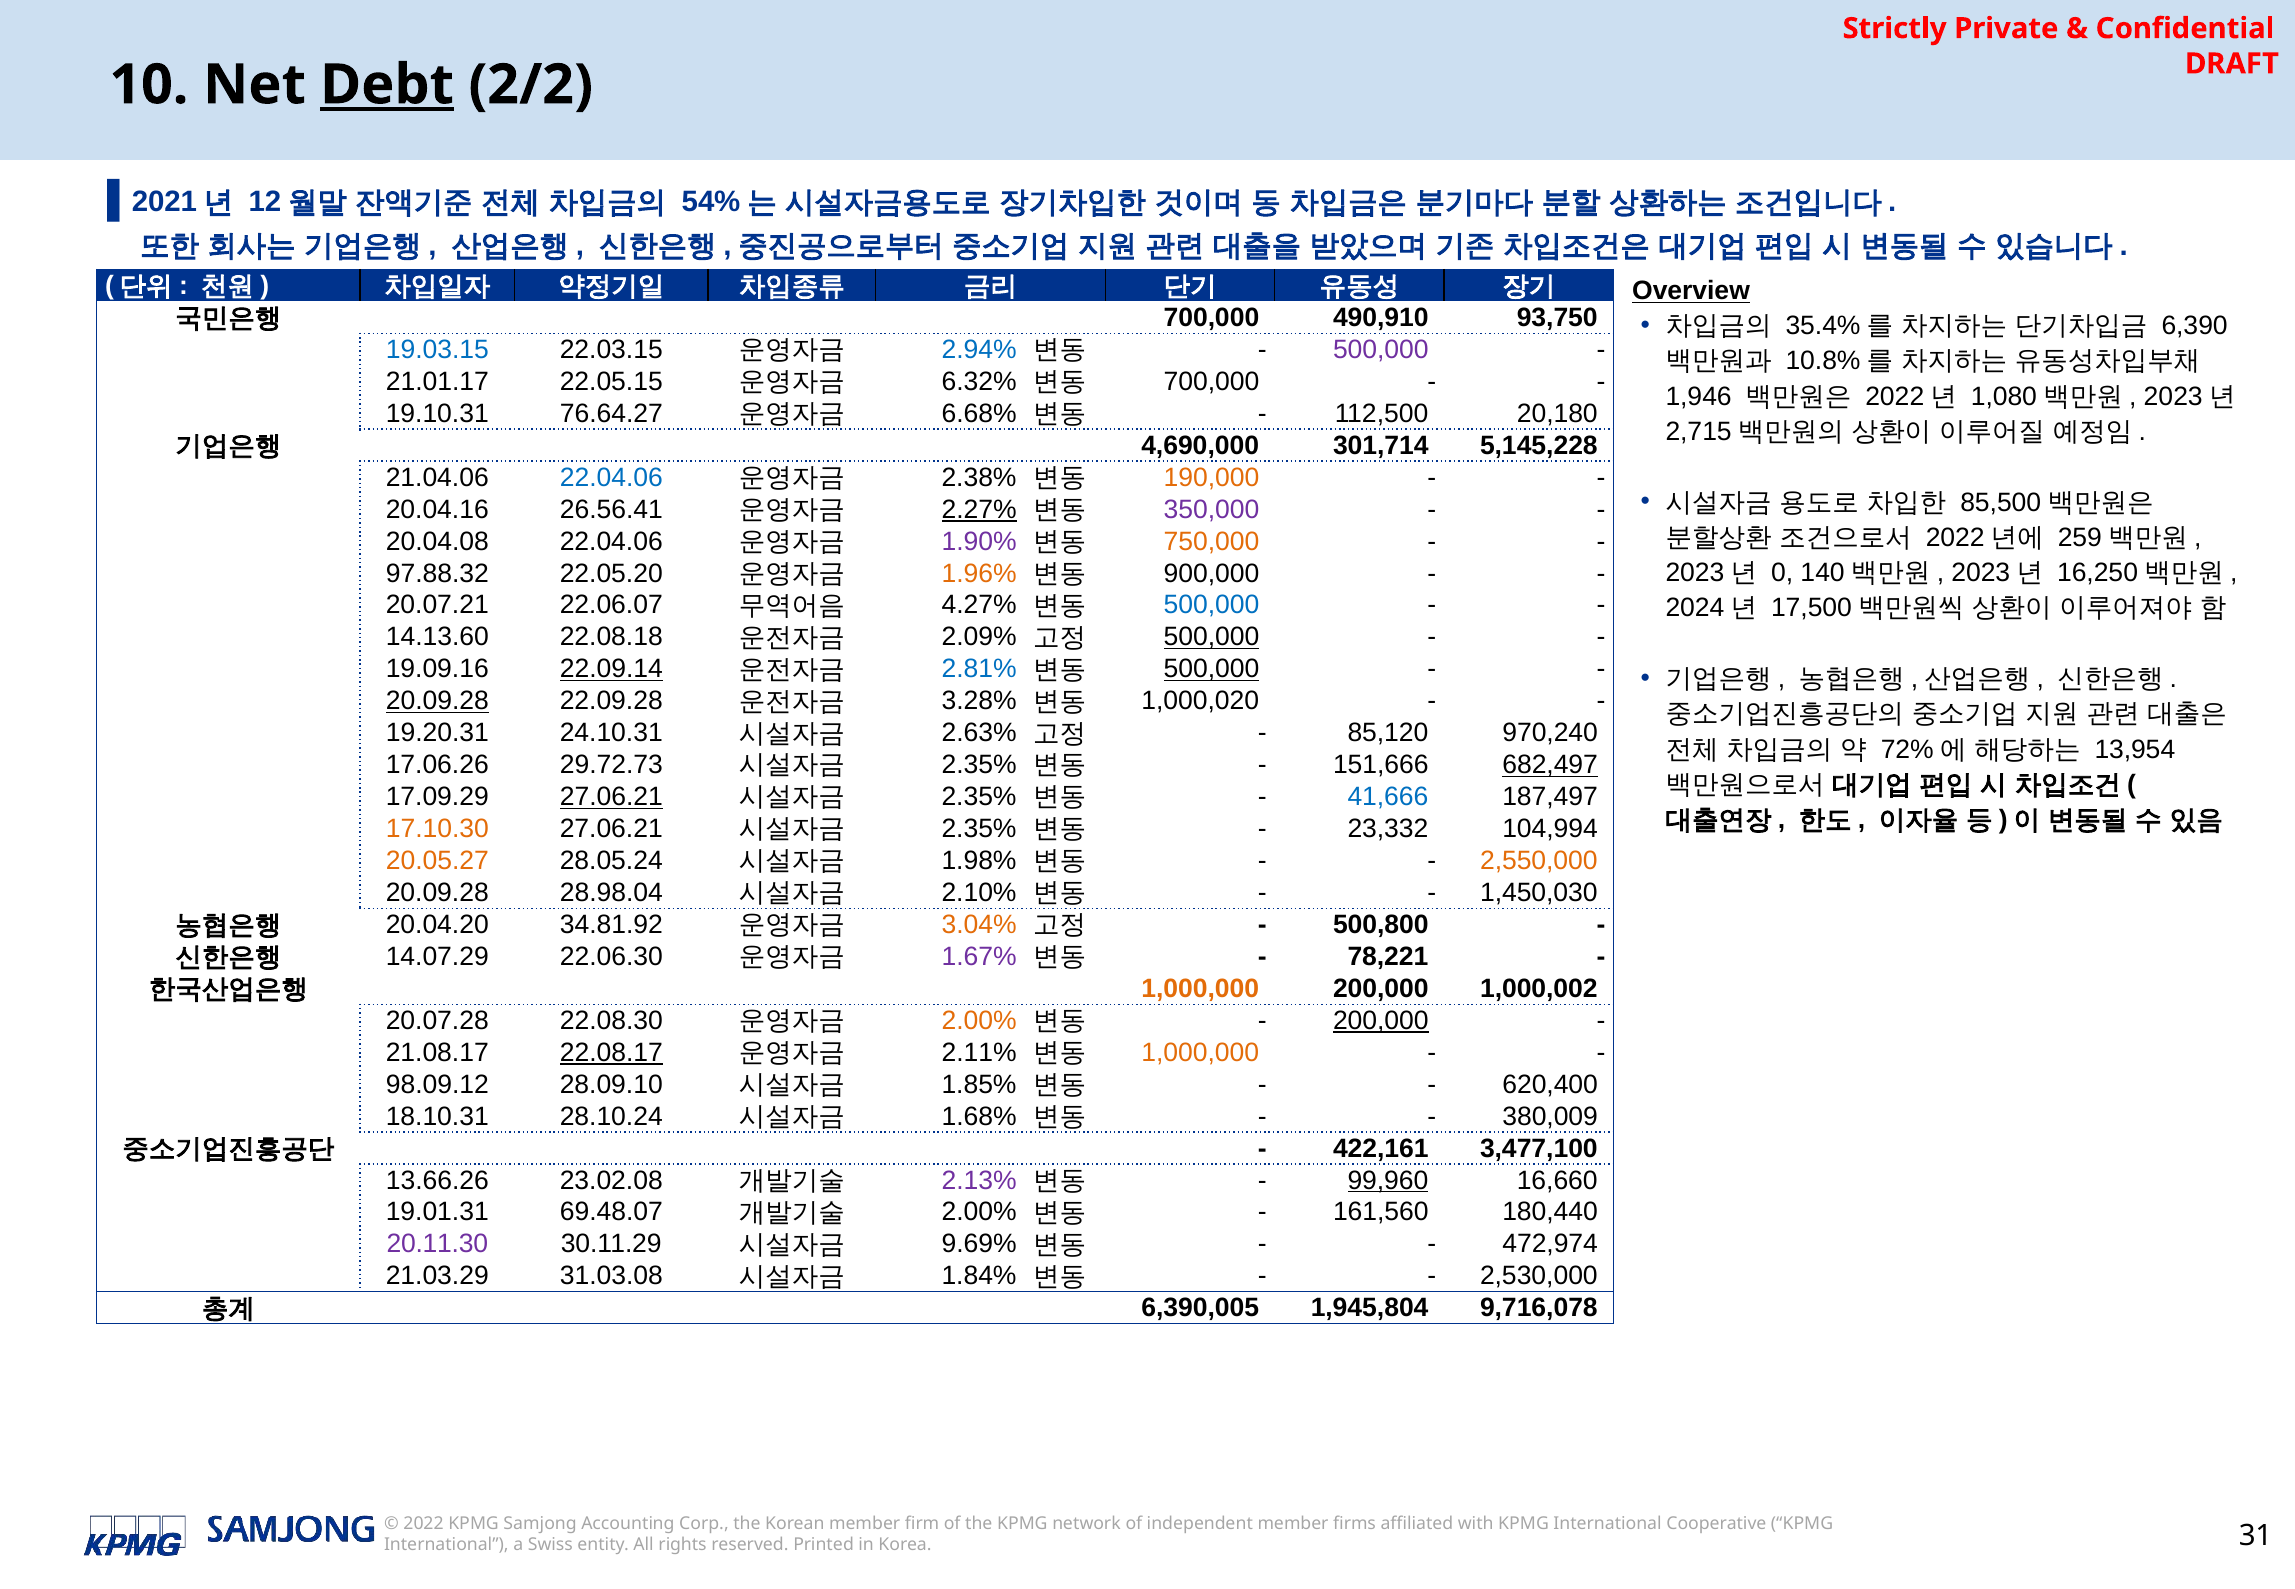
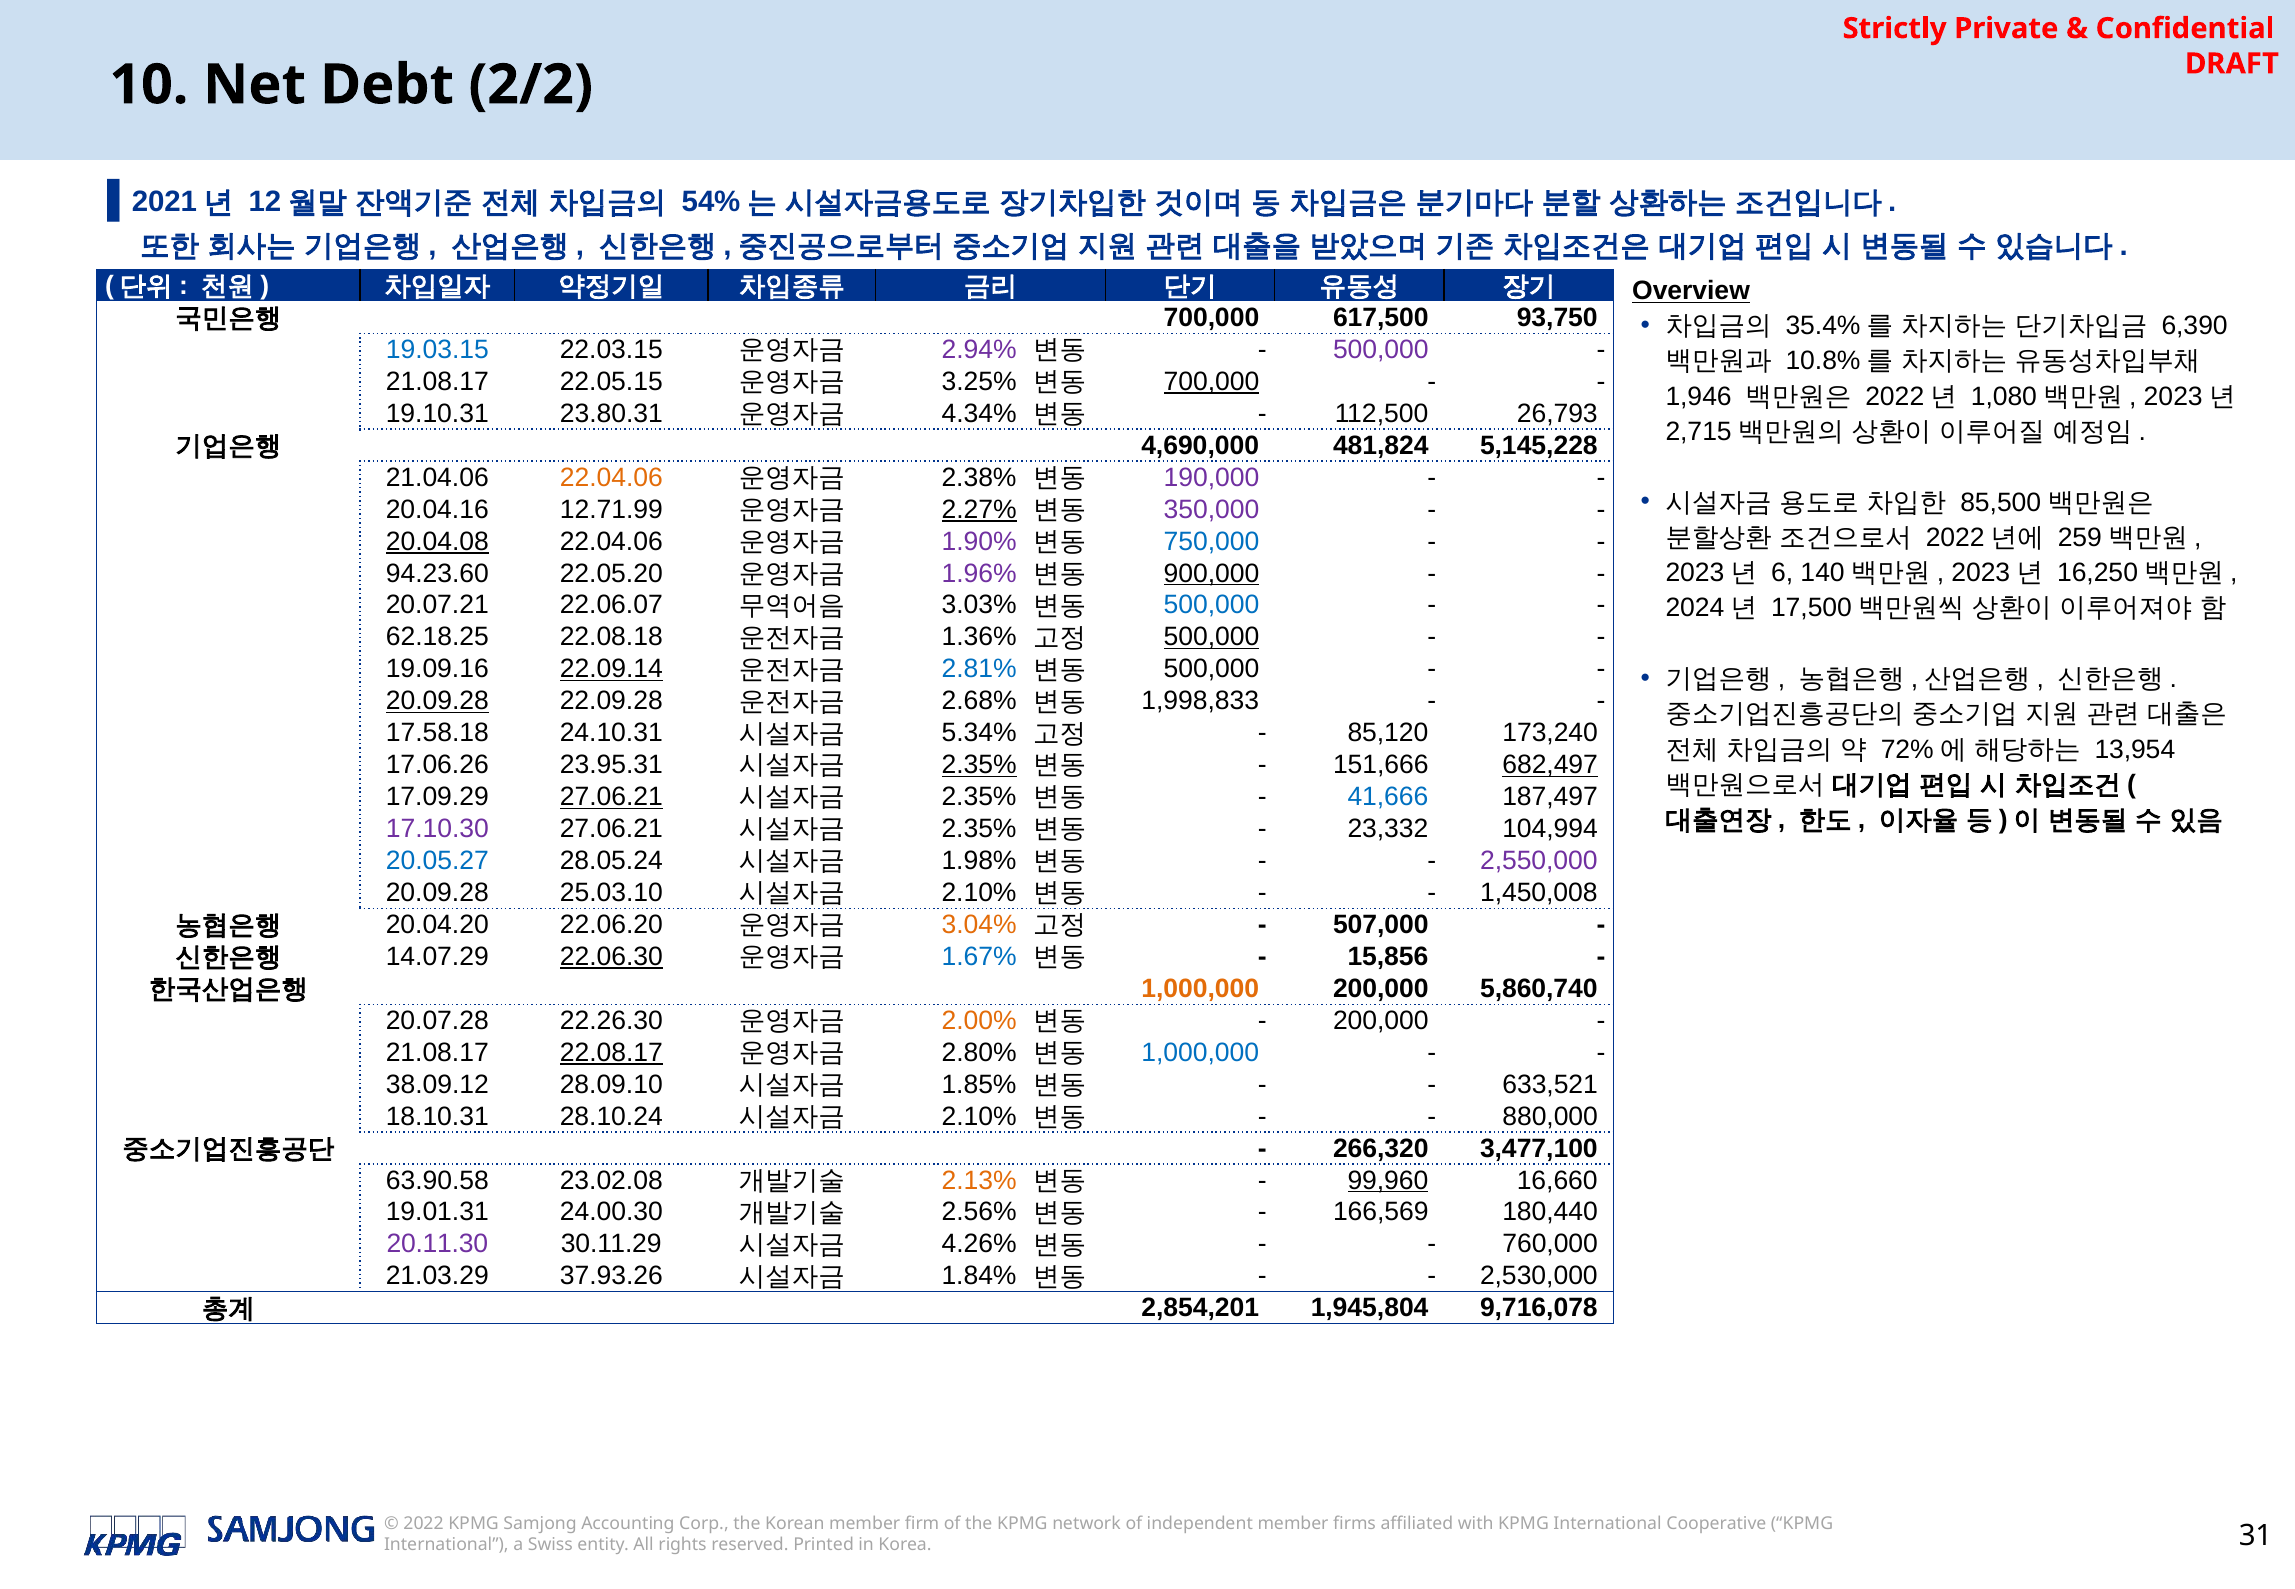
Debt underline: present -> none
490,910: 490,910 -> 617,500
2.94% colour: blue -> purple
21.01.17 at (437, 382): 21.01.17 -> 21.08.17
6.32%: 6.32% -> 3.25%
700,000 at (1212, 382) underline: none -> present
76.64.27: 76.64.27 -> 23.80.31
6.68%: 6.68% -> 4.34%
20,180: 20,180 -> 26,793
301,714: 301,714 -> 481,824
22.04.06 at (611, 477) colour: blue -> orange
190,000 colour: orange -> purple
26.56.41: 26.56.41 -> 12.71.99
20.04.08 underline: none -> present
750,000 colour: orange -> blue
0: 0 -> 6
97.88.32: 97.88.32 -> 94.23.60
1.96% colour: orange -> purple
900,000 underline: none -> present
4.27%: 4.27% -> 3.03%
14.13.60: 14.13.60 -> 62.18.25
2.09%: 2.09% -> 1.36%
500,000 at (1212, 669) underline: present -> none
3.28%: 3.28% -> 2.68%
1,000,020: 1,000,020 -> 1,998,833
19.20.31: 19.20.31 -> 17.58.18
2.63%: 2.63% -> 5.34%
970,240: 970,240 -> 173,240
29.72.73: 29.72.73 -> 23.95.31
2.35% at (979, 765) underline: none -> present
17.10.30 colour: orange -> purple
20.05.27 colour: orange -> blue
2,550,000 colour: orange -> purple
28.98.04: 28.98.04 -> 25.03.10
1,450,030: 1,450,030 -> 1,450,008
34.81.92: 34.81.92 -> 22.06.20
500,800: 500,800 -> 507,000
22.06.30 underline: none -> present
1.67% colour: purple -> blue
78,221: 78,221 -> 15,856
1,000,002: 1,000,002 -> 5,860,740
22.08.30: 22.08.30 -> 22.26.30
200,000 at (1381, 1020) underline: present -> none
2.11%: 2.11% -> 2.80%
1,000,000 at (1200, 1052) colour: orange -> blue
98.09.12: 98.09.12 -> 38.09.12
620,400: 620,400 -> 633,521
1.68% at (979, 1116): 1.68% -> 2.10%
380,009: 380,009 -> 880,000
422,161: 422,161 -> 266,320
13.66.26: 13.66.26 -> 63.90.58
2.13% colour: purple -> orange
69.48.07: 69.48.07 -> 24.00.30
2.00% at (979, 1212): 2.00% -> 2.56%
161,560: 161,560 -> 166,569
9.69%: 9.69% -> 4.26%
472,974: 472,974 -> 760,000
31.03.08: 31.03.08 -> 37.93.26
6,390,005: 6,390,005 -> 2,854,201
